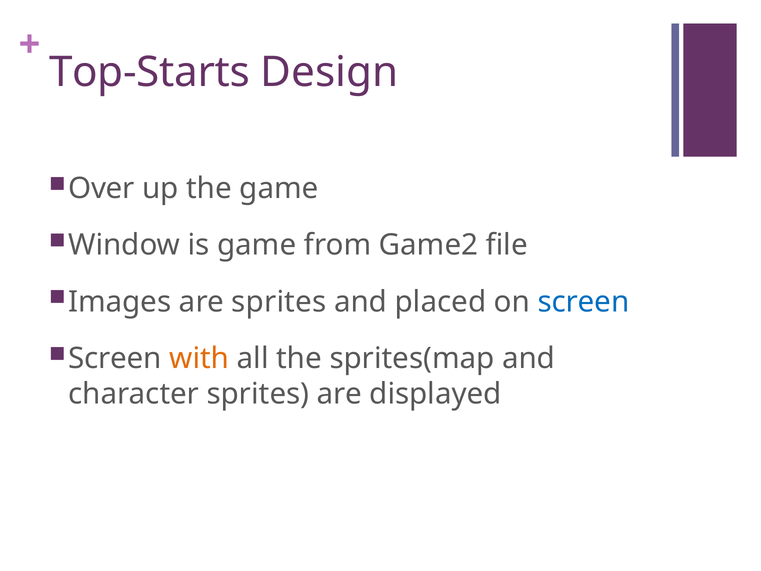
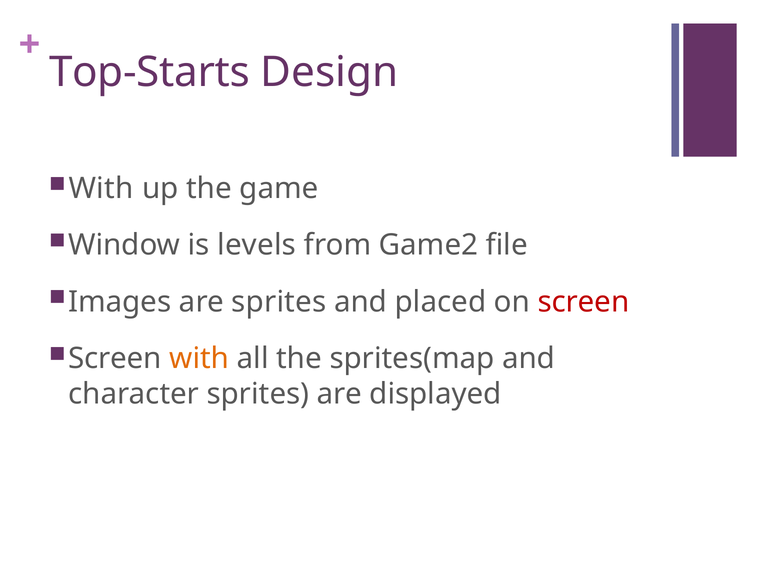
Over at (101, 188): Over -> With
is game: game -> levels
screen at (583, 302) colour: blue -> red
